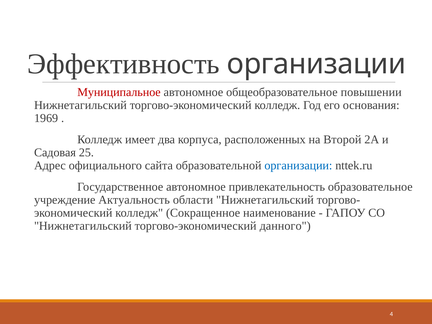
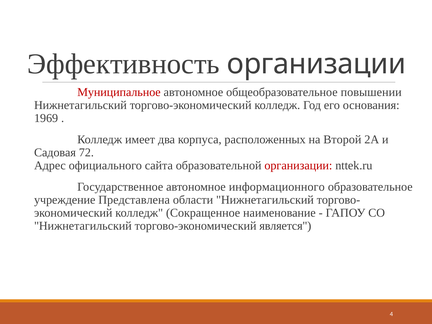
25: 25 -> 72
организации at (298, 166) colour: blue -> red
привлекательность: привлекательность -> информационного
Актуальность: Актуальность -> Представлена
данного: данного -> является
